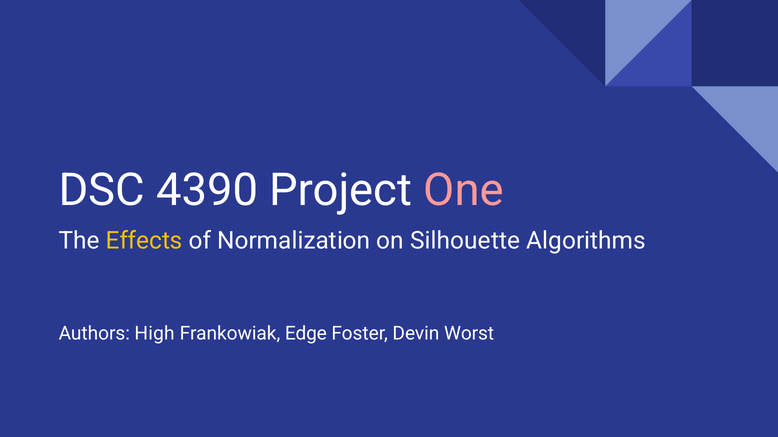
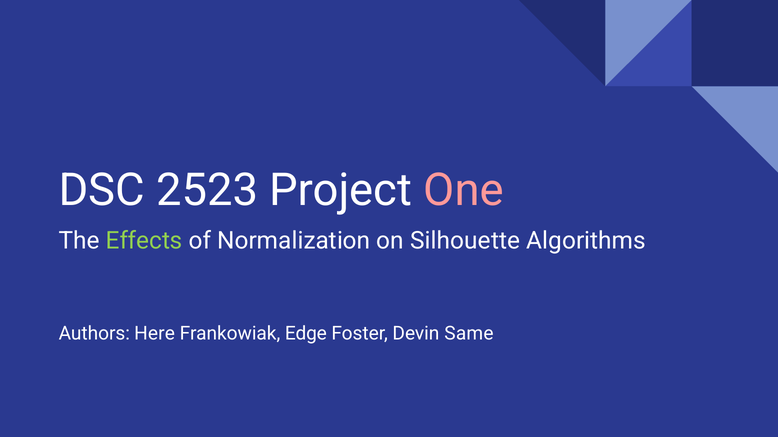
4390: 4390 -> 2523
Effects colour: yellow -> light green
High: High -> Here
Worst: Worst -> Same
